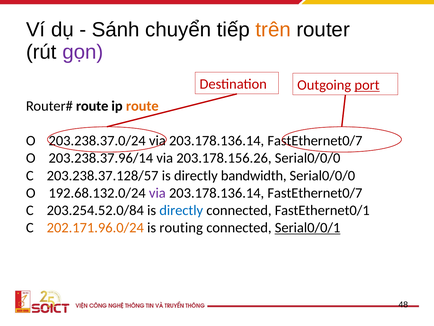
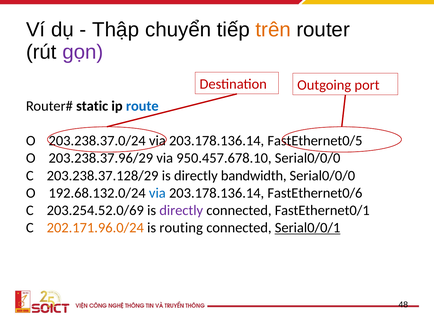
Sánh: Sánh -> Thập
port underline: present -> none
route at (92, 106): route -> static
route at (142, 106) colour: orange -> blue
203.238.37.0/24 via 203.178.136.14 FastEthernet0/7: FastEthernet0/7 -> FastEthernet0/5
203.238.37.96/14: 203.238.37.96/14 -> 203.238.37.96/29
203.178.156.26: 203.178.156.26 -> 950.457.678.10
203.238.37.128/57: 203.238.37.128/57 -> 203.238.37.128/29
via at (157, 193) colour: purple -> blue
FastEthernet0/7 at (315, 193): FastEthernet0/7 -> FastEthernet0/6
203.254.52.0/84: 203.254.52.0/84 -> 203.254.52.0/69
directly at (181, 210) colour: blue -> purple
